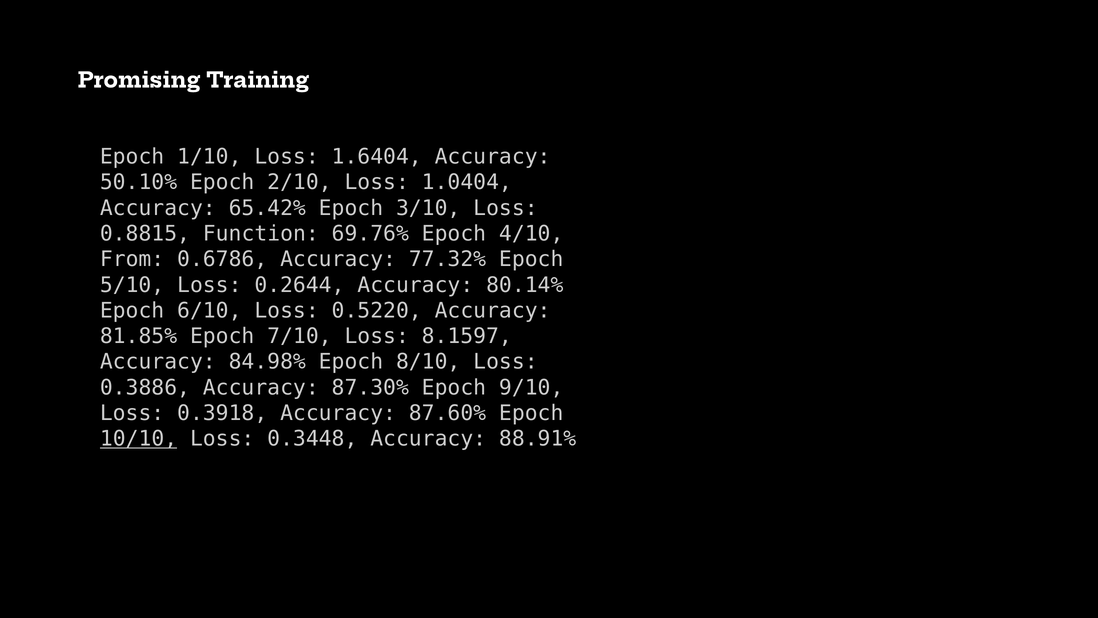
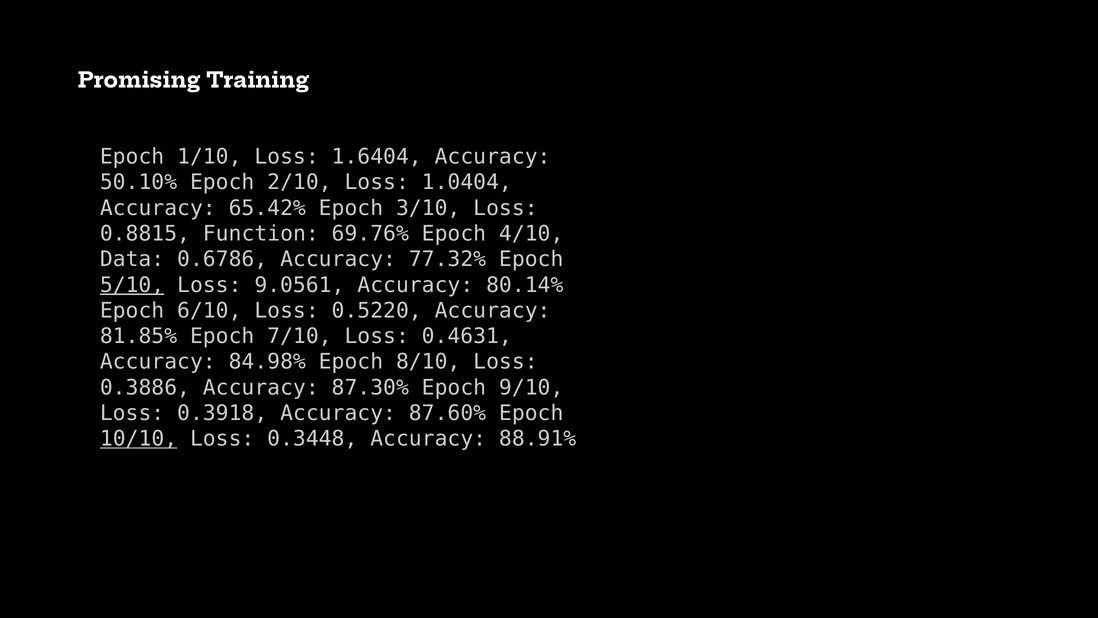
From: From -> Data
5/10 underline: none -> present
0.2644: 0.2644 -> 9.0561
8.1597: 8.1597 -> 0.4631
